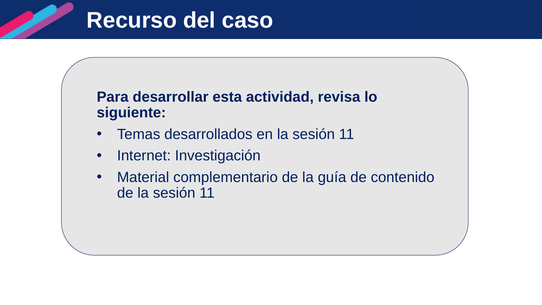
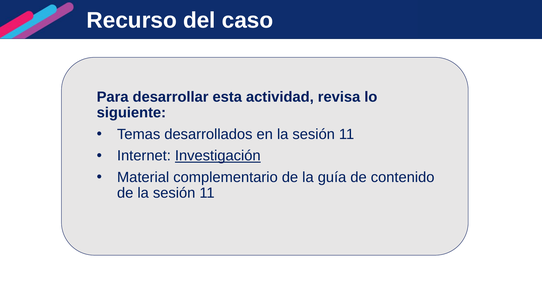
Investigación underline: none -> present
